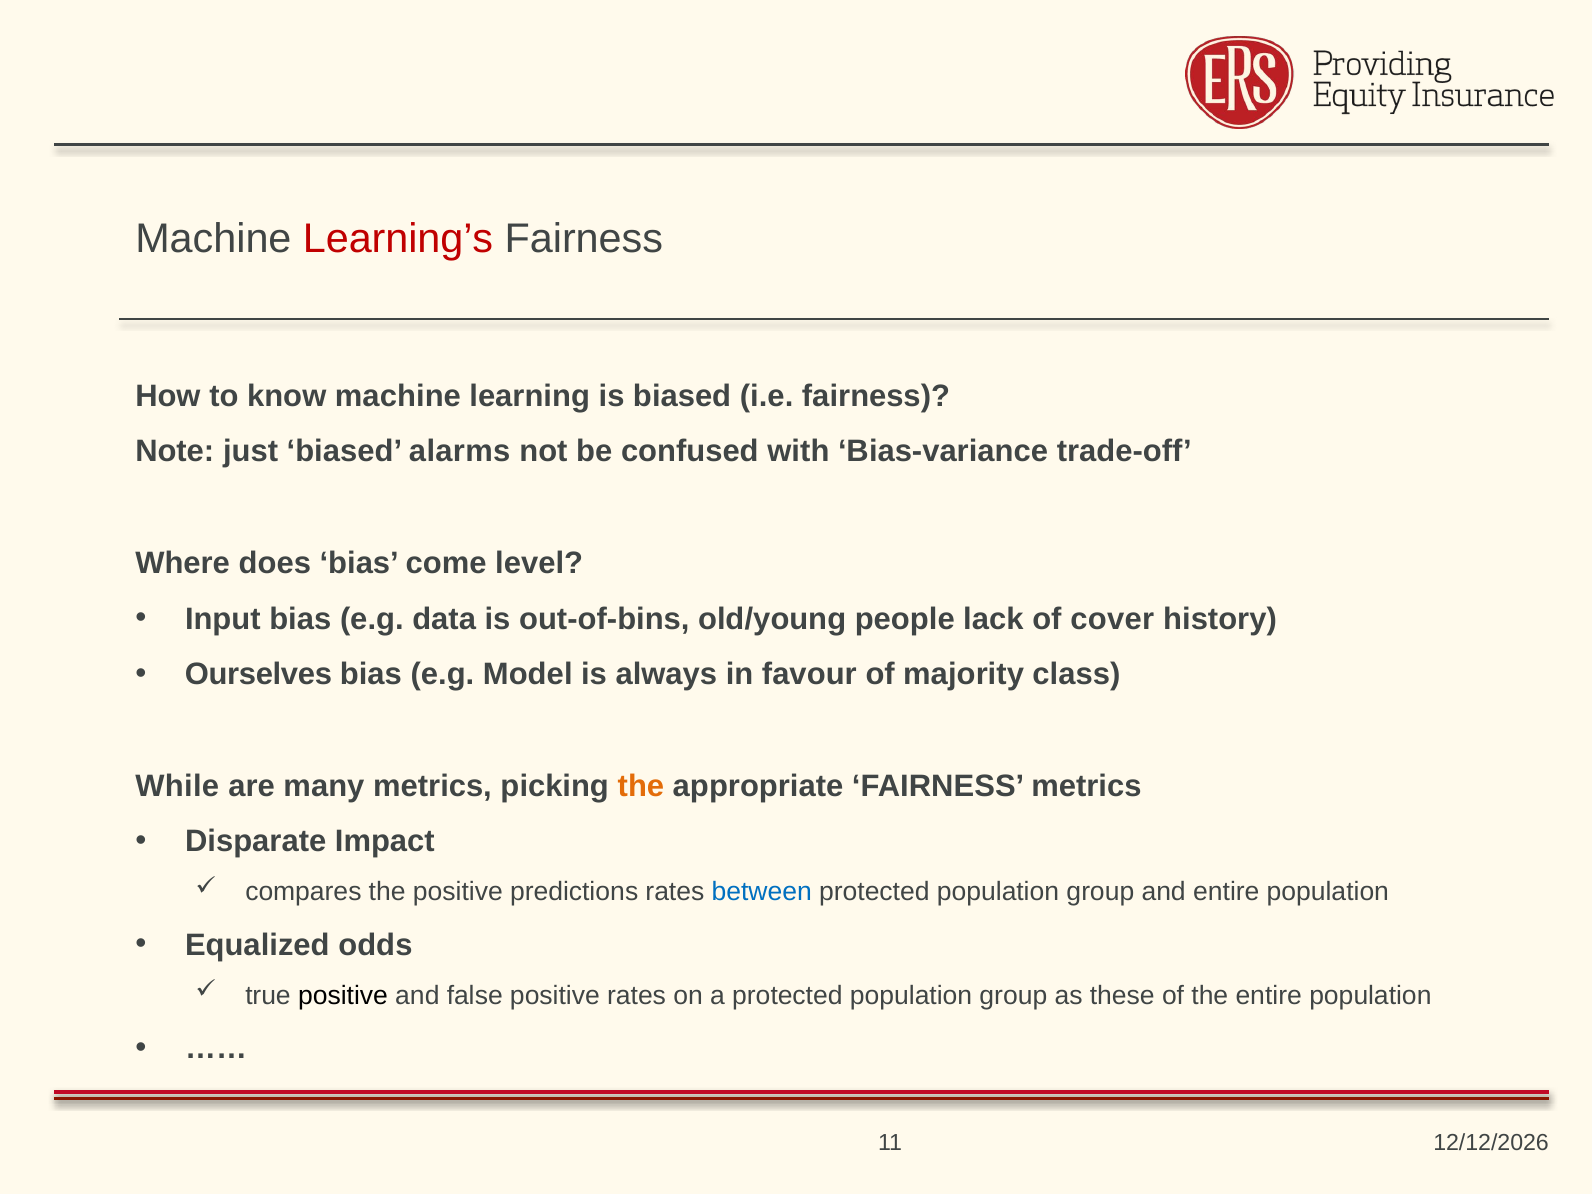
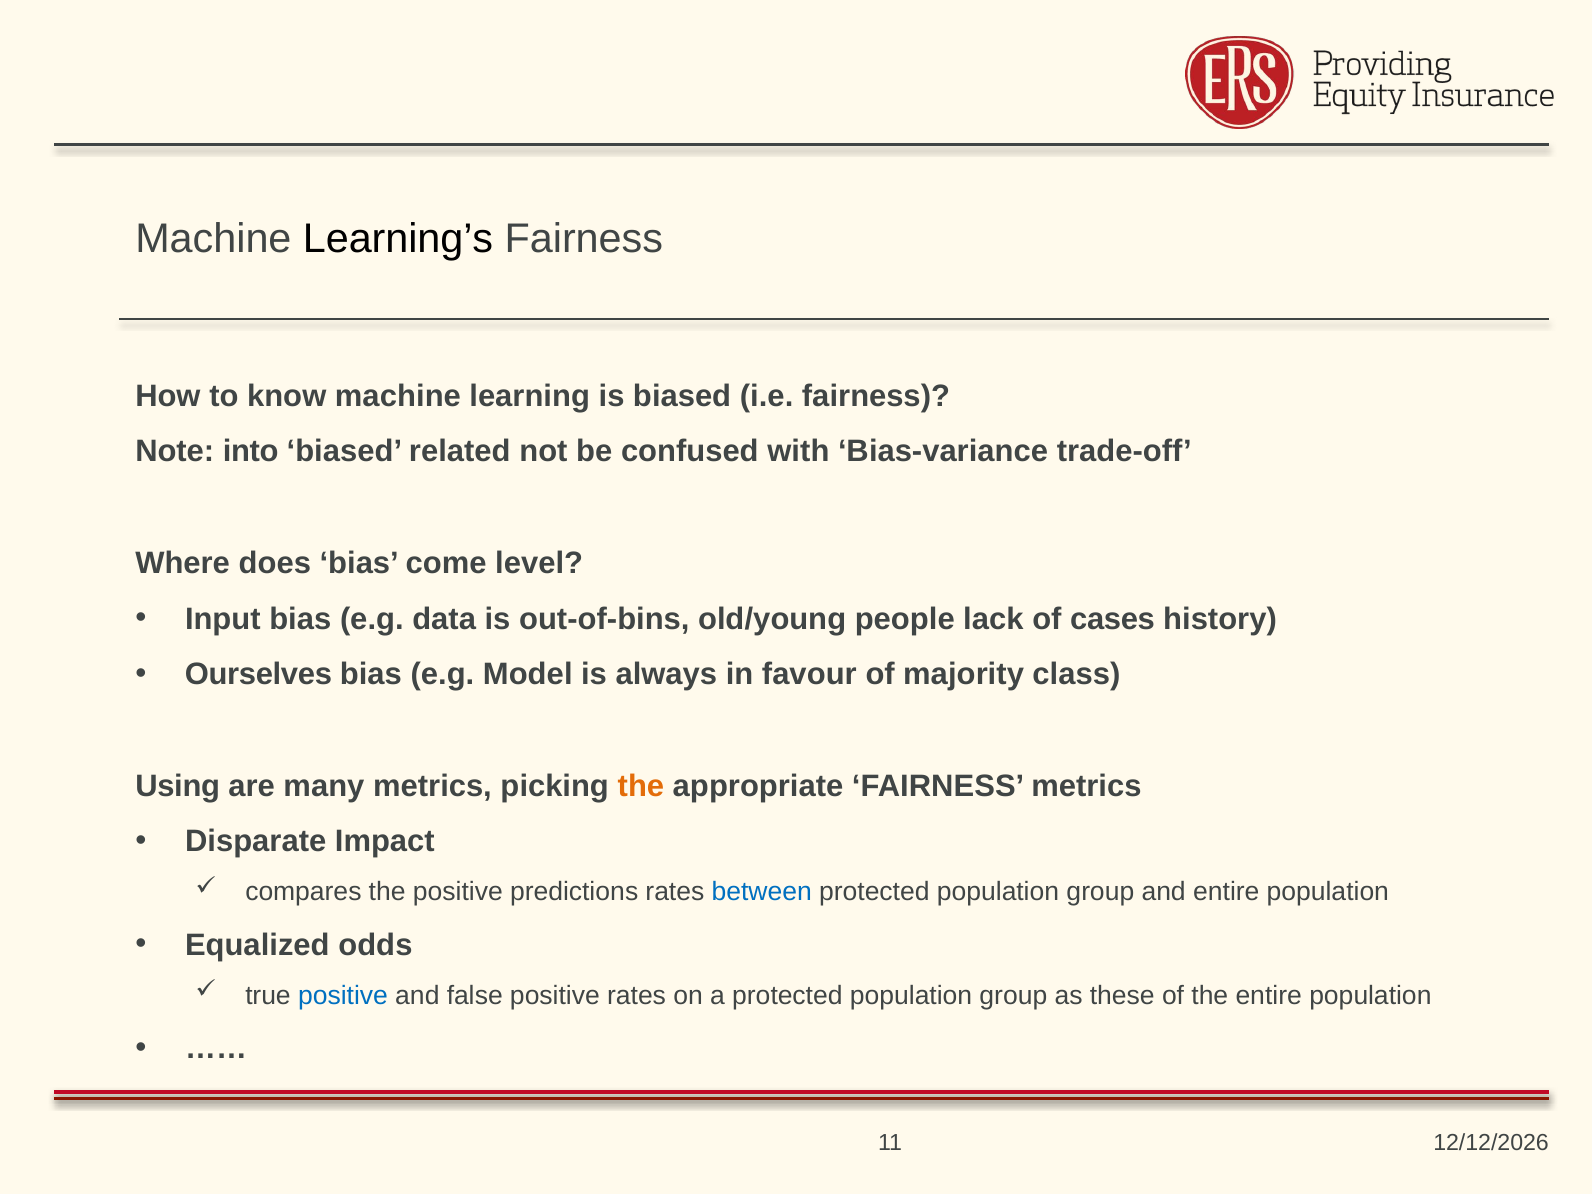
Learning’s colour: red -> black
just: just -> into
alarms: alarms -> related
cover: cover -> cases
While: While -> Using
positive at (343, 995) colour: black -> blue
